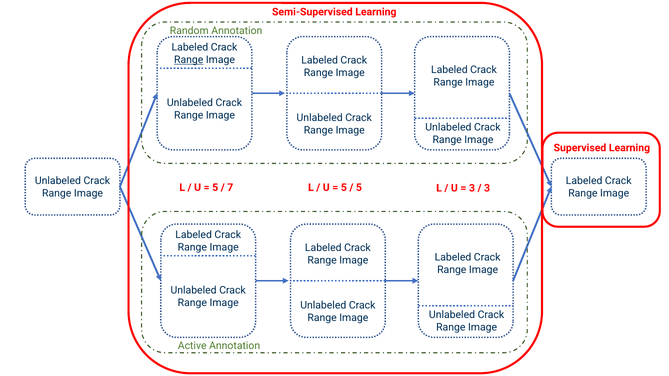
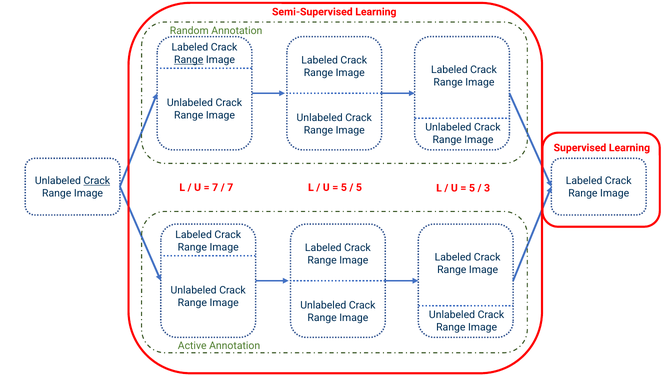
Crack at (97, 181) underline: none -> present
5 at (215, 188): 5 -> 7
3 at (472, 188): 3 -> 5
